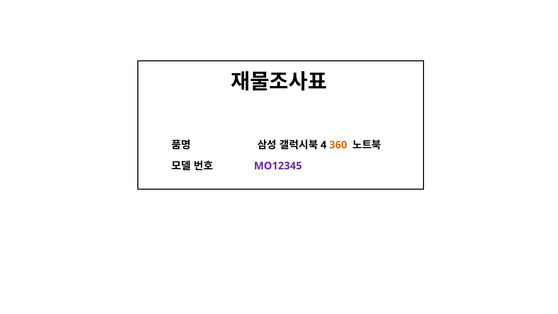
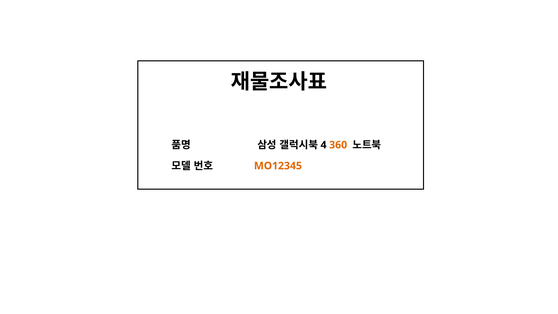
MO12345 colour: purple -> orange
